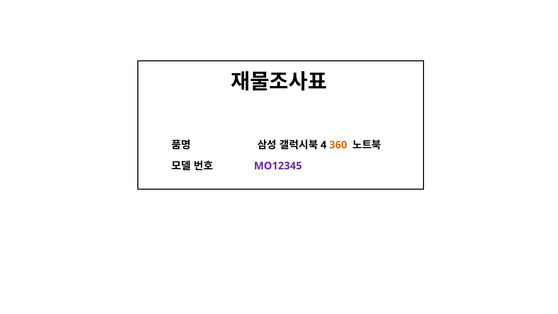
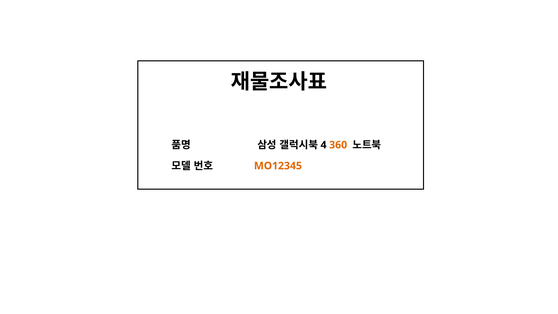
MO12345 colour: purple -> orange
